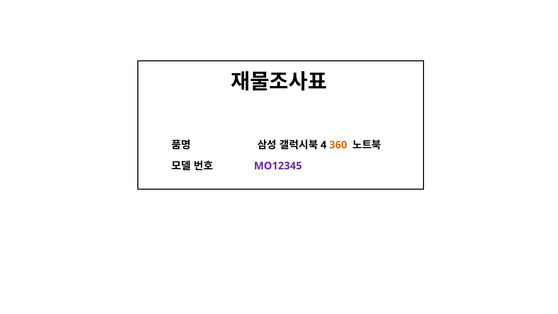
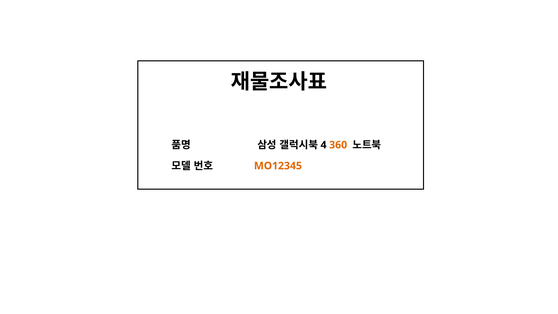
MO12345 colour: purple -> orange
